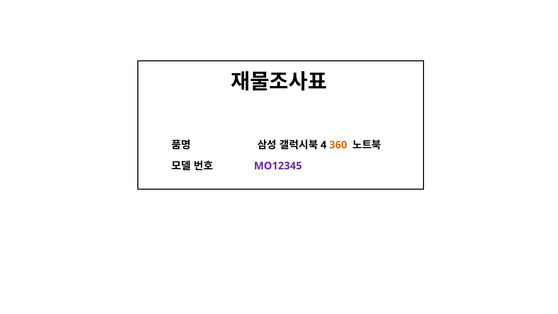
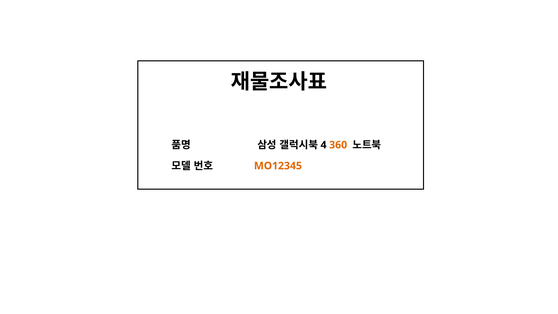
MO12345 colour: purple -> orange
